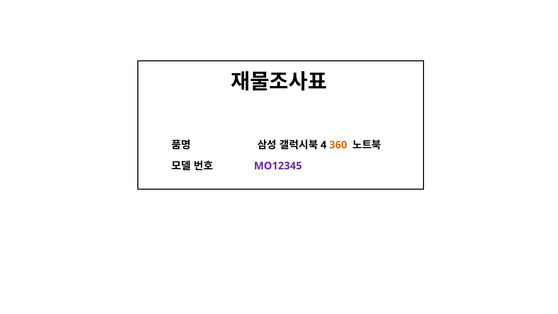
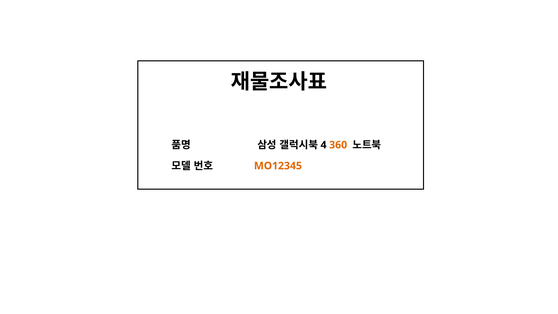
MO12345 colour: purple -> orange
